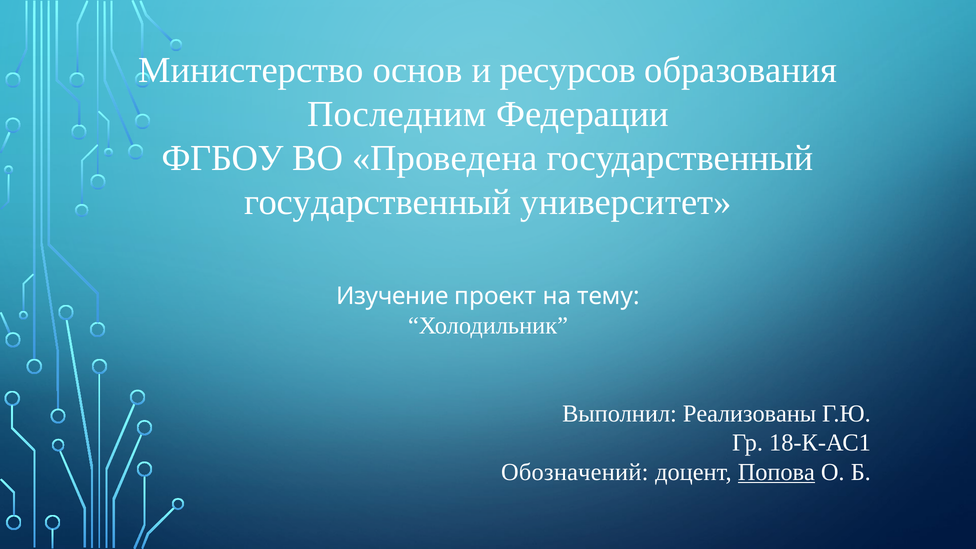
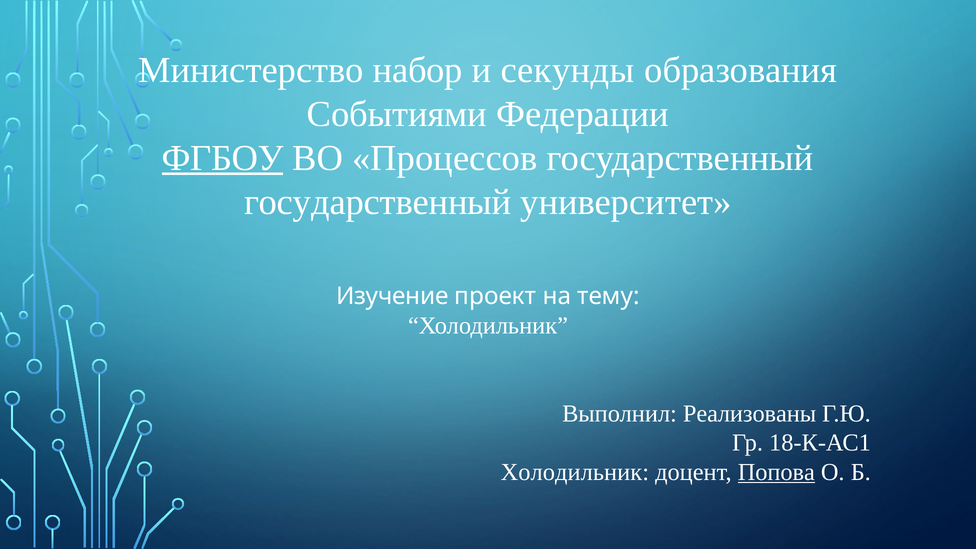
основ: основ -> набор
ресурсов: ресурсов -> секунды
Последним: Последним -> Событиями
ФГБОУ underline: none -> present
Проведена: Проведена -> Процессов
Обозначений at (575, 472): Обозначений -> Холодильник
